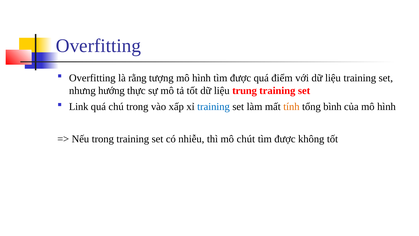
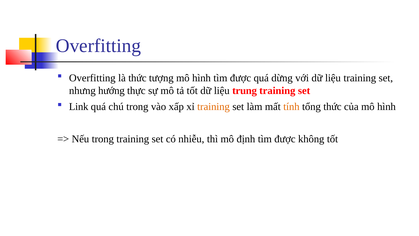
là rằng: rằng -> thức
điểm: điểm -> dừng
training at (214, 107) colour: blue -> orange
tổng bình: bình -> thức
chút: chút -> định
